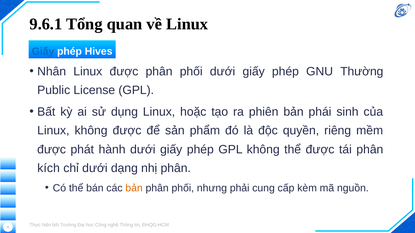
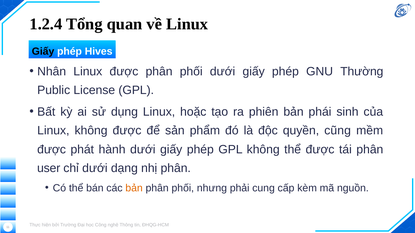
9.6.1: 9.6.1 -> 1.2.4
Giấy at (43, 52) colour: blue -> black
riêng: riêng -> cũng
kích: kích -> user
